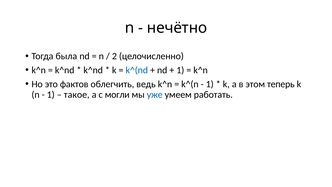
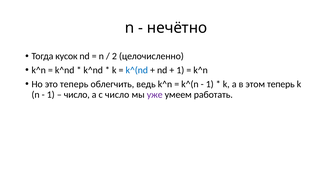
была: была -> кусок
это фактов: фактов -> теперь
такое at (77, 94): такое -> число
с могли: могли -> число
уже colour: blue -> purple
